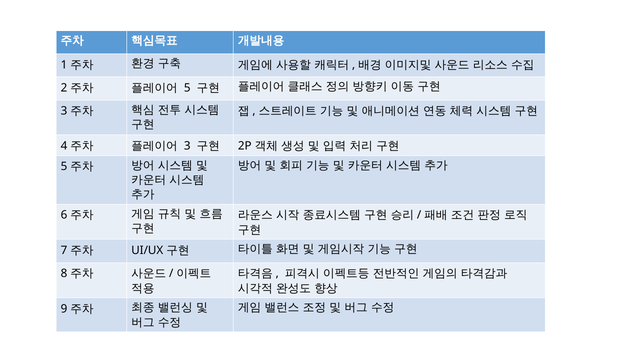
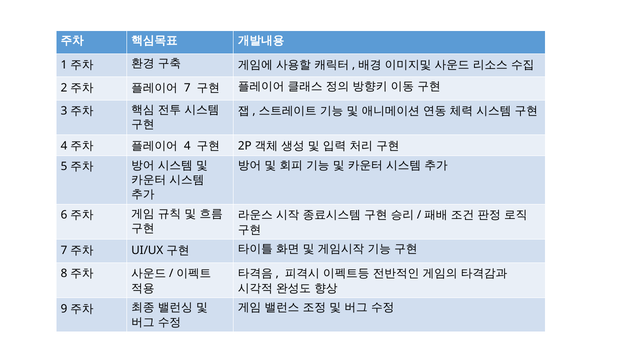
5 at (187, 88): 5 -> 7
3 at (187, 146): 3 -> 4
